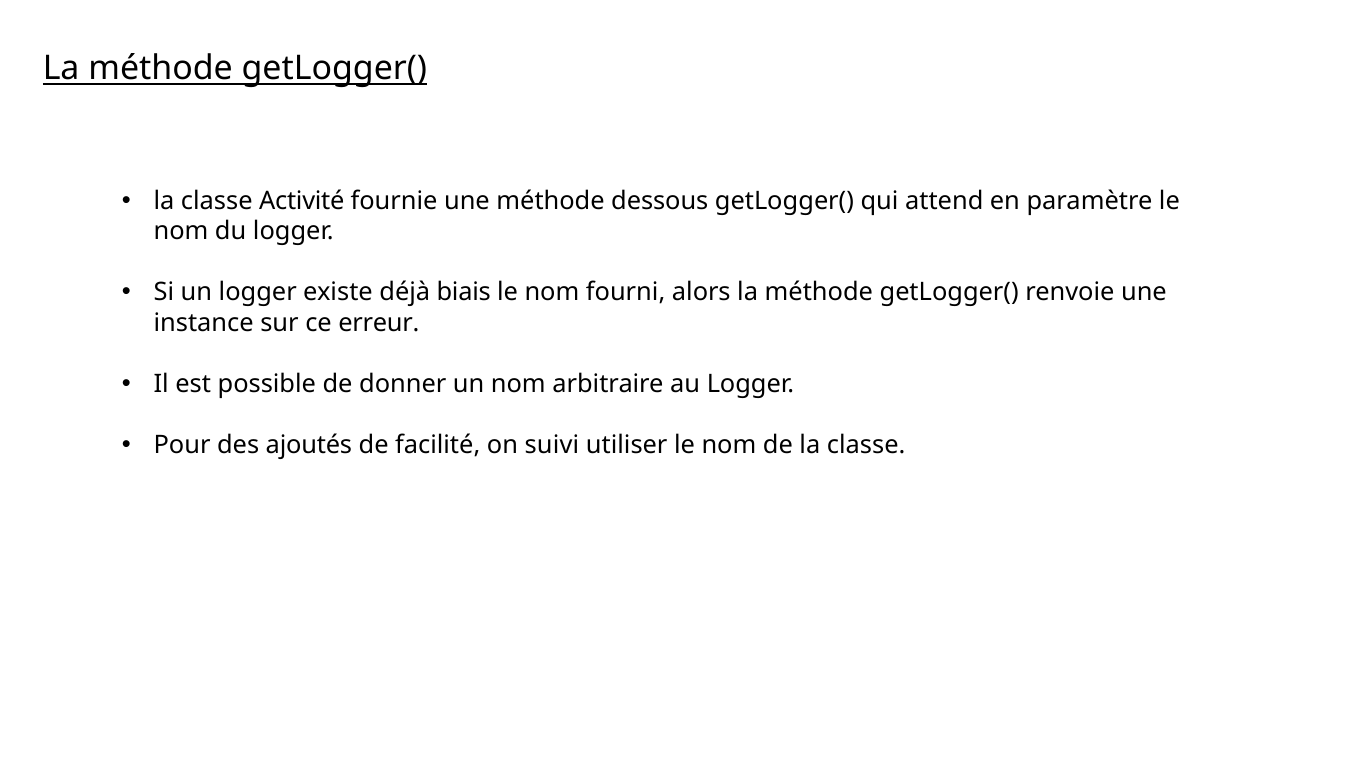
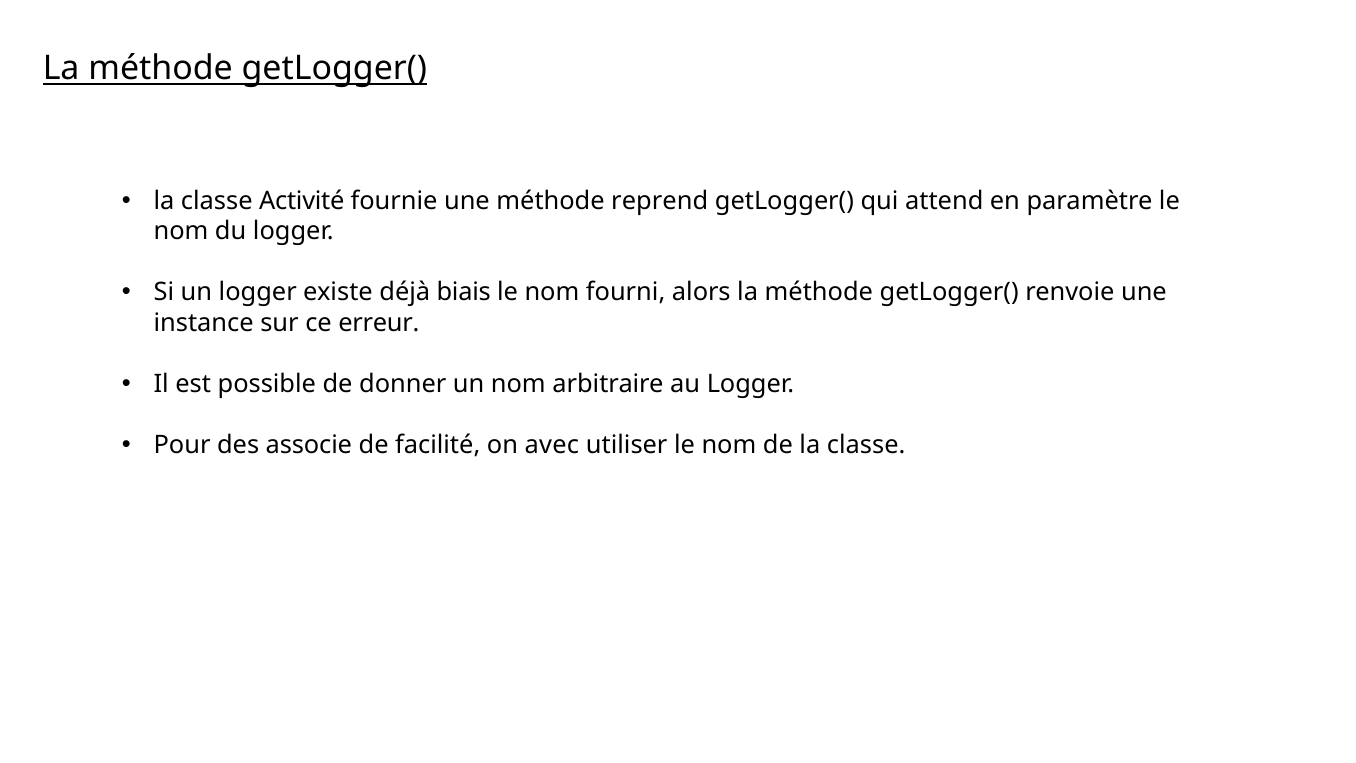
dessous: dessous -> reprend
ajoutés: ajoutés -> associe
suivi: suivi -> avec
